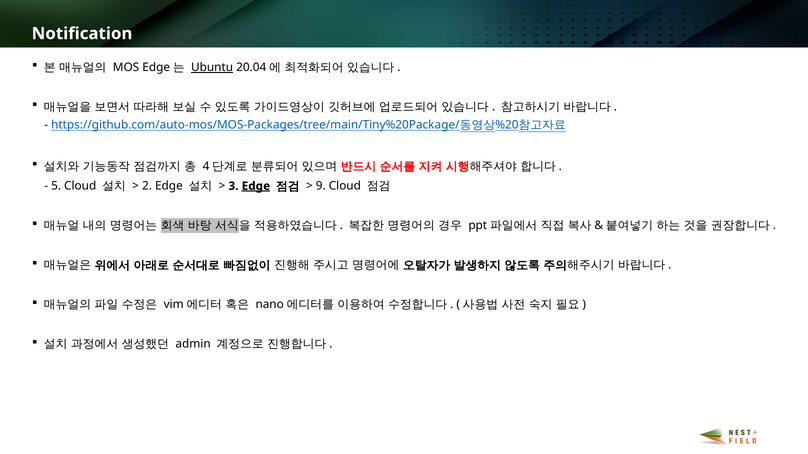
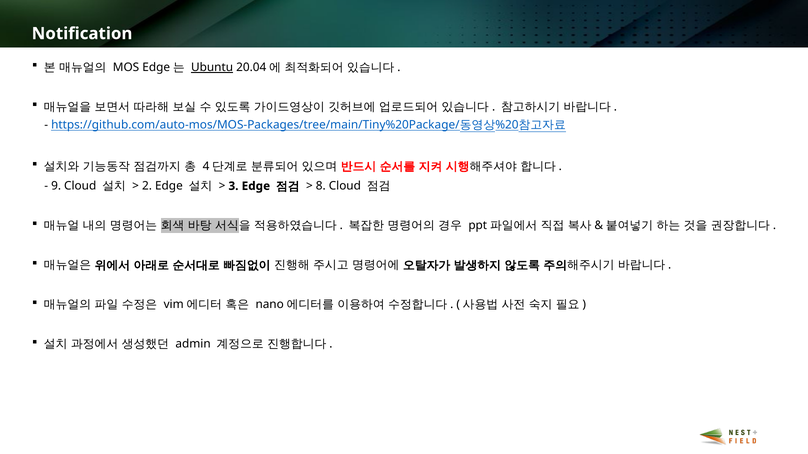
5: 5 -> 9
Edge at (256, 186) underline: present -> none
9: 9 -> 8
